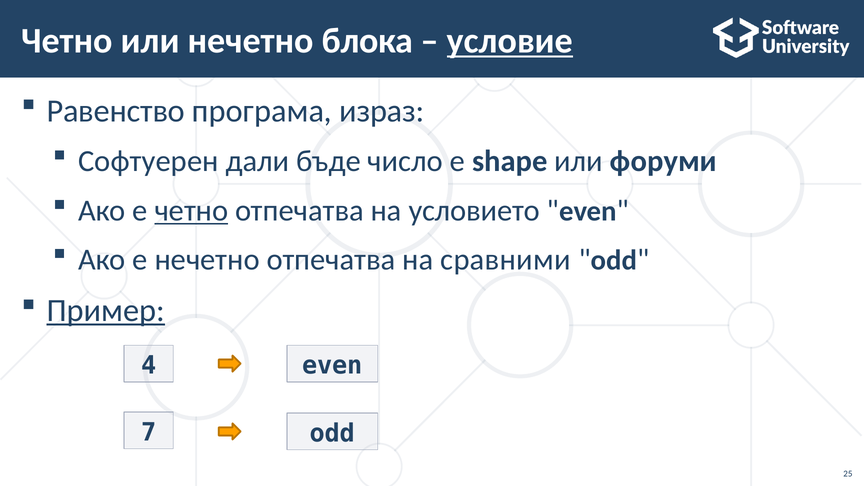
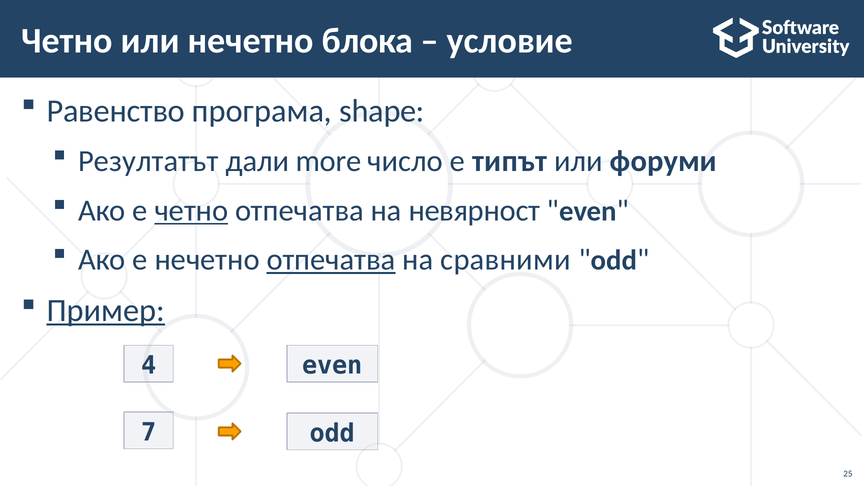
условие underline: present -> none
израз: израз -> shape
Софтуерен: Софтуерен -> Резултатът
бъде: бъде -> more
shape: shape -> типът
условието: условието -> невярност
отпечатва at (331, 260) underline: none -> present
